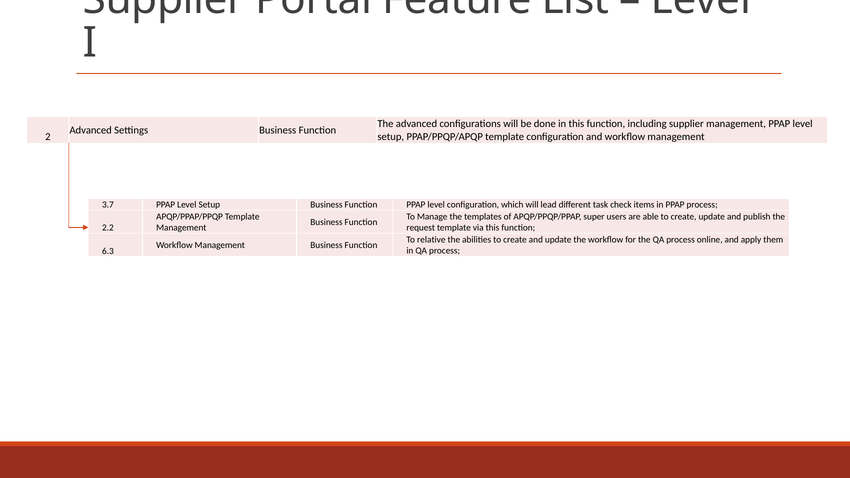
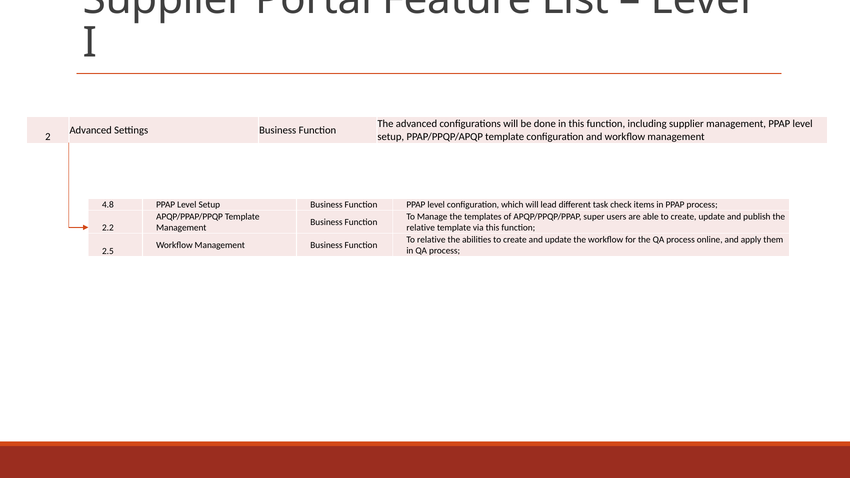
3.7: 3.7 -> 4.8
request at (421, 228): request -> relative
6.3: 6.3 -> 2.5
